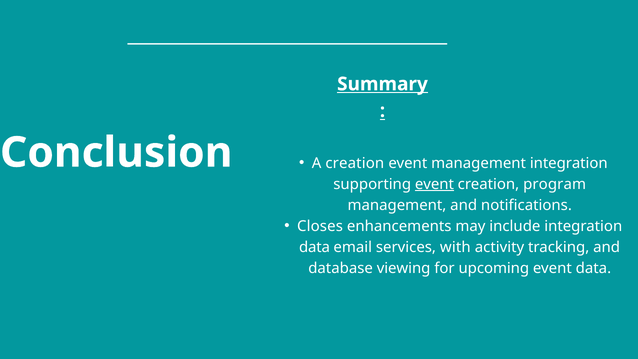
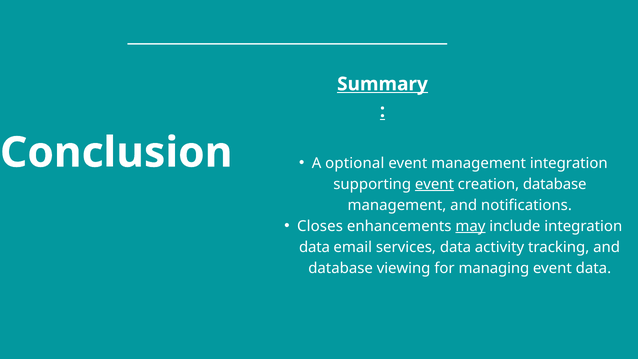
A creation: creation -> optional
creation program: program -> database
may underline: none -> present
services with: with -> data
upcoming: upcoming -> managing
